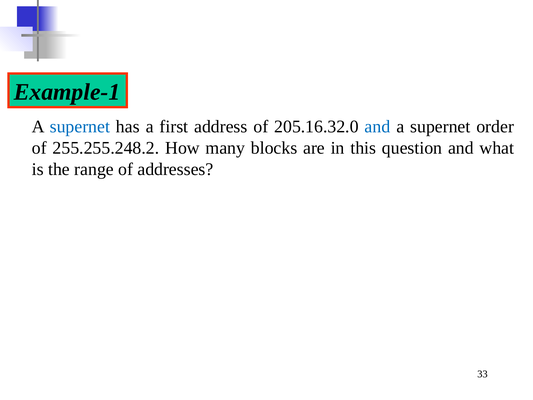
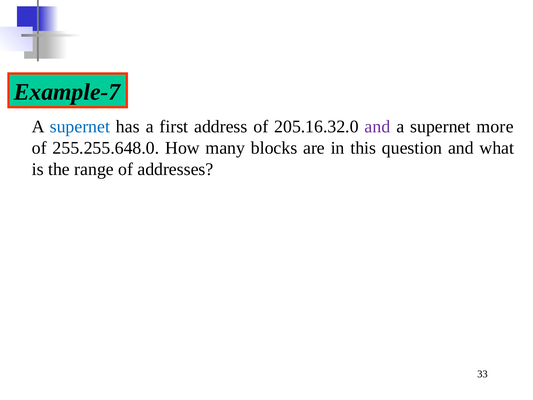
Example-1: Example-1 -> Example-7
and at (377, 127) colour: blue -> purple
order: order -> more
255.255.248.2: 255.255.248.2 -> 255.255.648.0
